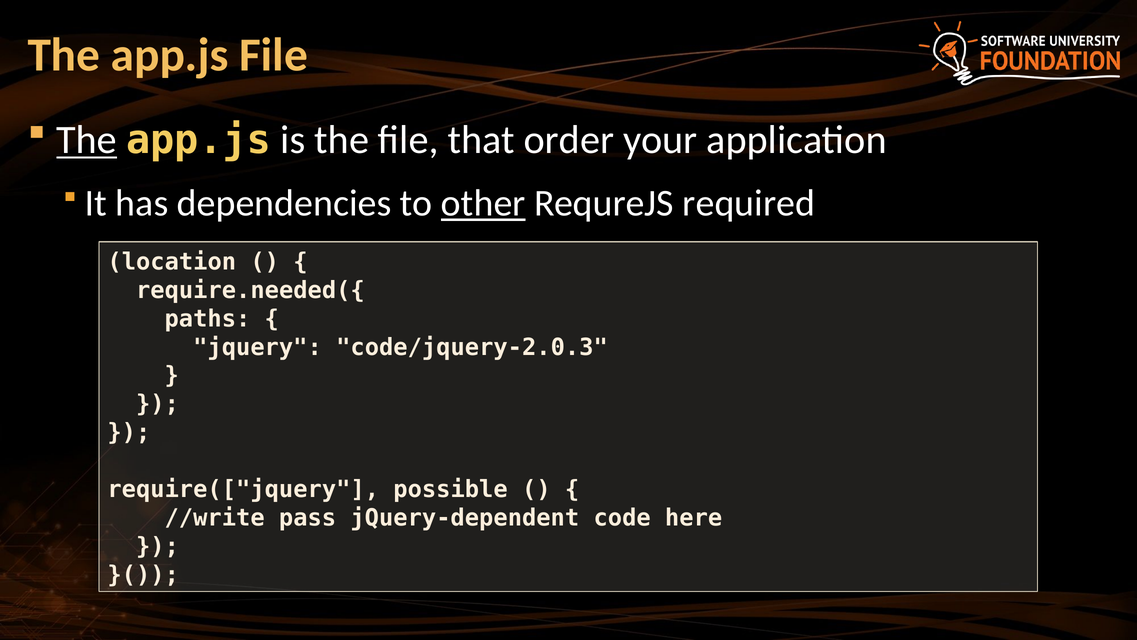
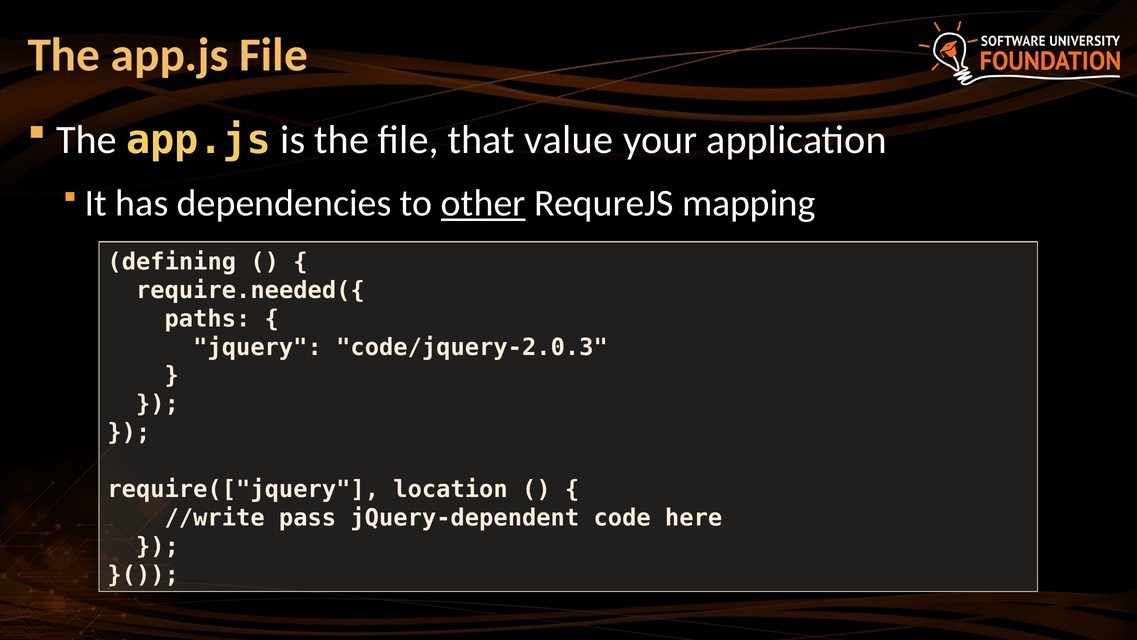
The at (87, 140) underline: present -> none
order: order -> value
required: required -> mapping
location: location -> defining
possible: possible -> location
